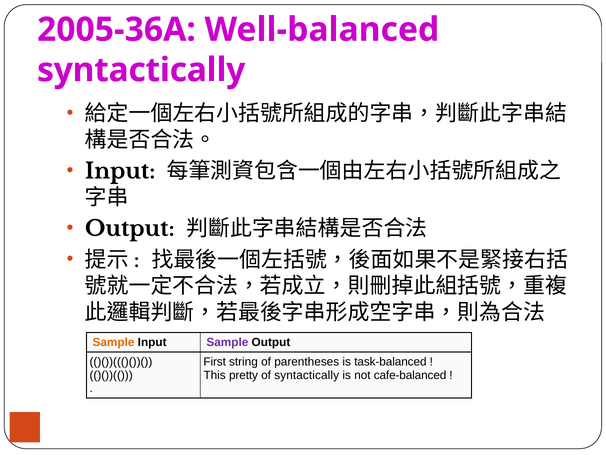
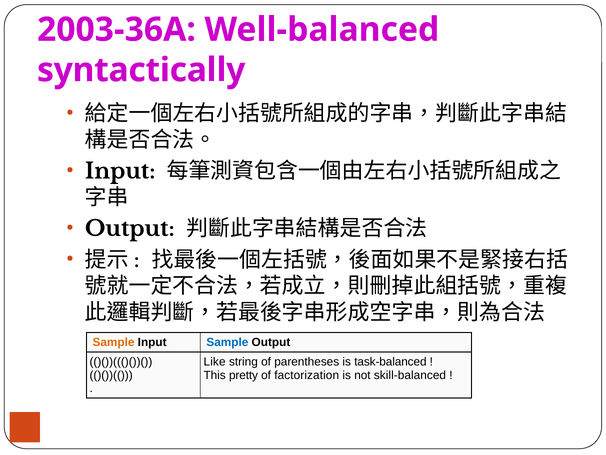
2005-36A: 2005-36A -> 2003-36A
Sample at (227, 342) colour: purple -> blue
First: First -> Like
of syntactically: syntactically -> factorization
cafe-balanced: cafe-balanced -> skill-balanced
